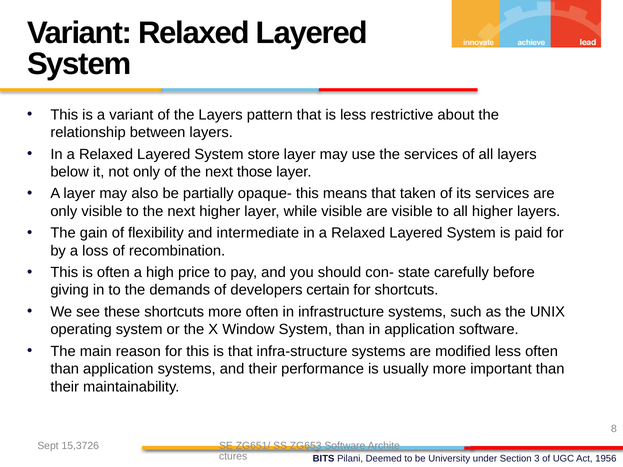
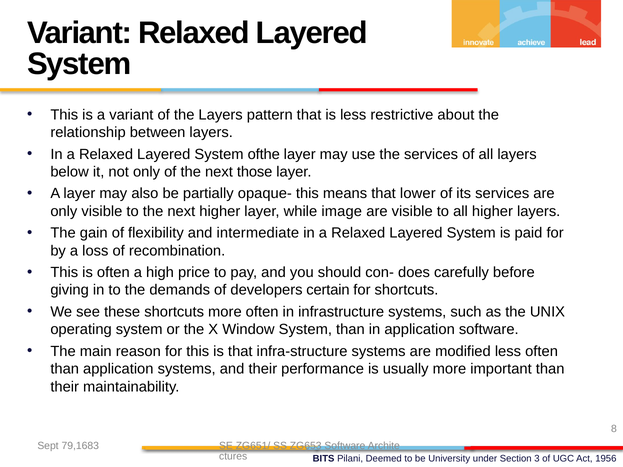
store: store -> ofthe
taken: taken -> lower
while visible: visible -> image
state: state -> does
15,3726: 15,3726 -> 79,1683
